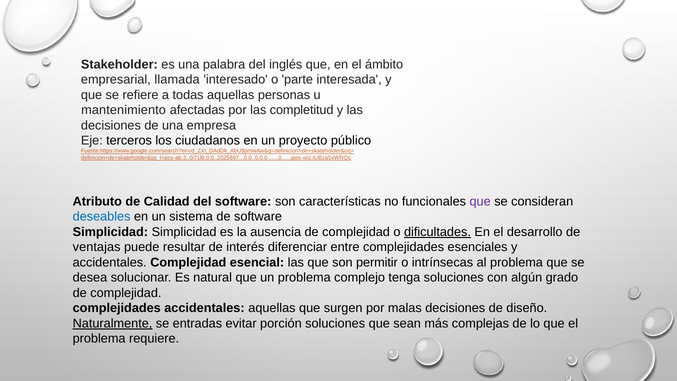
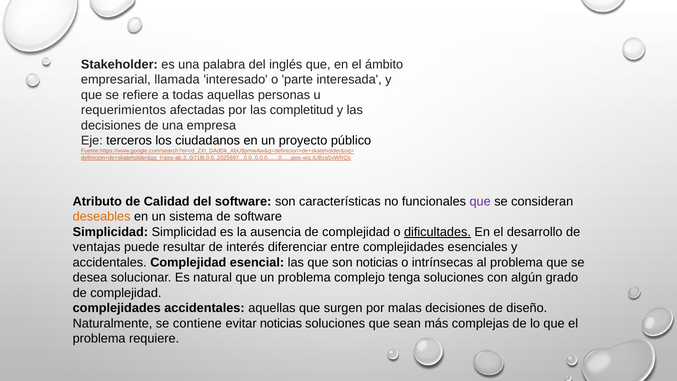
mantenimiento: mantenimiento -> requerimientos
deseables colour: blue -> orange
son permitir: permitir -> noticias
Naturalmente underline: present -> none
entradas: entradas -> contiene
evitar porción: porción -> noticias
